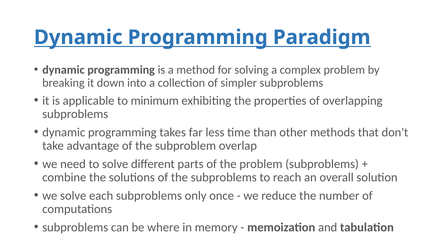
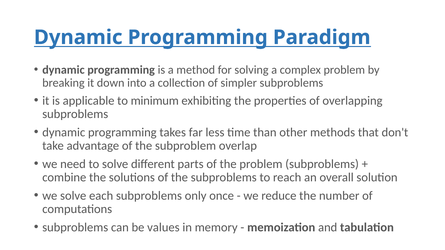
where: where -> values
